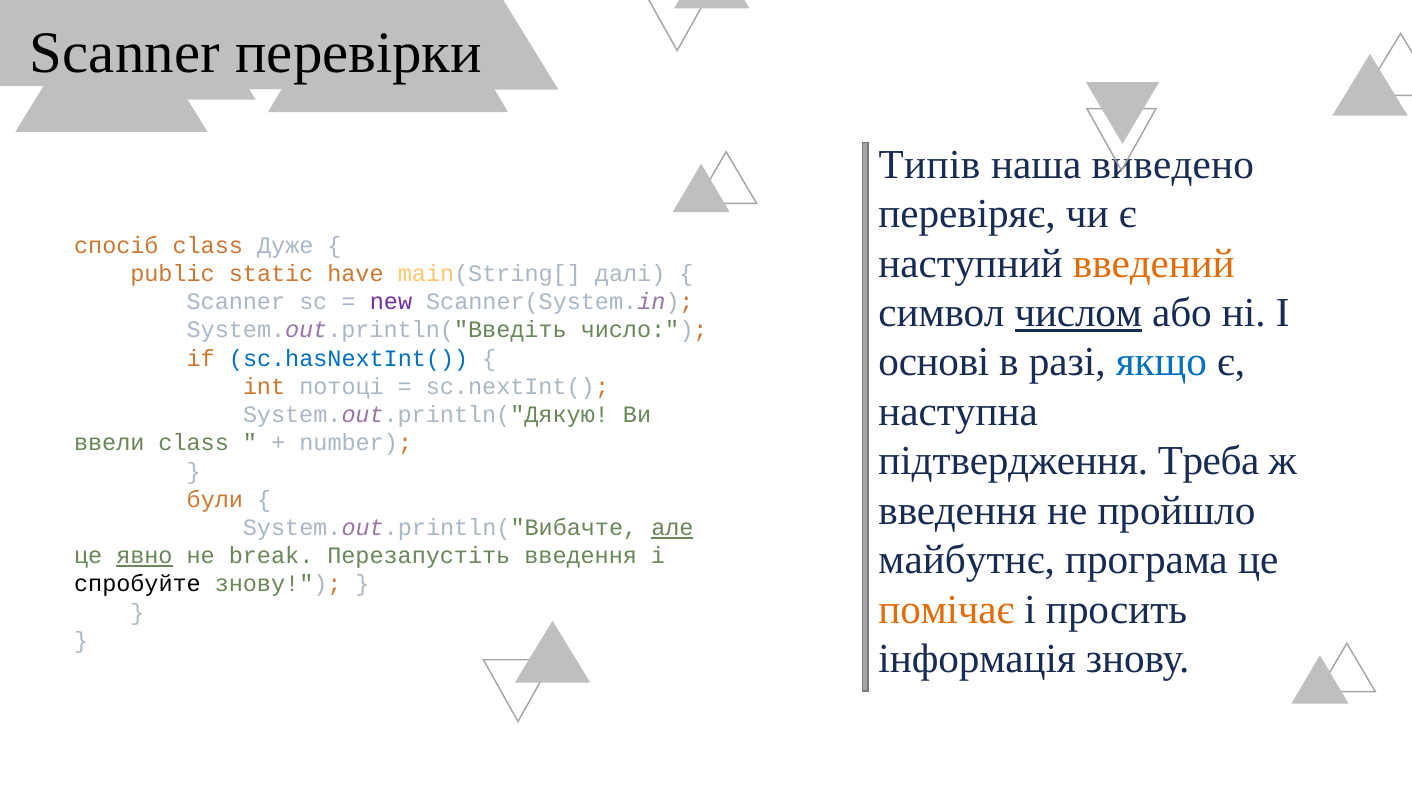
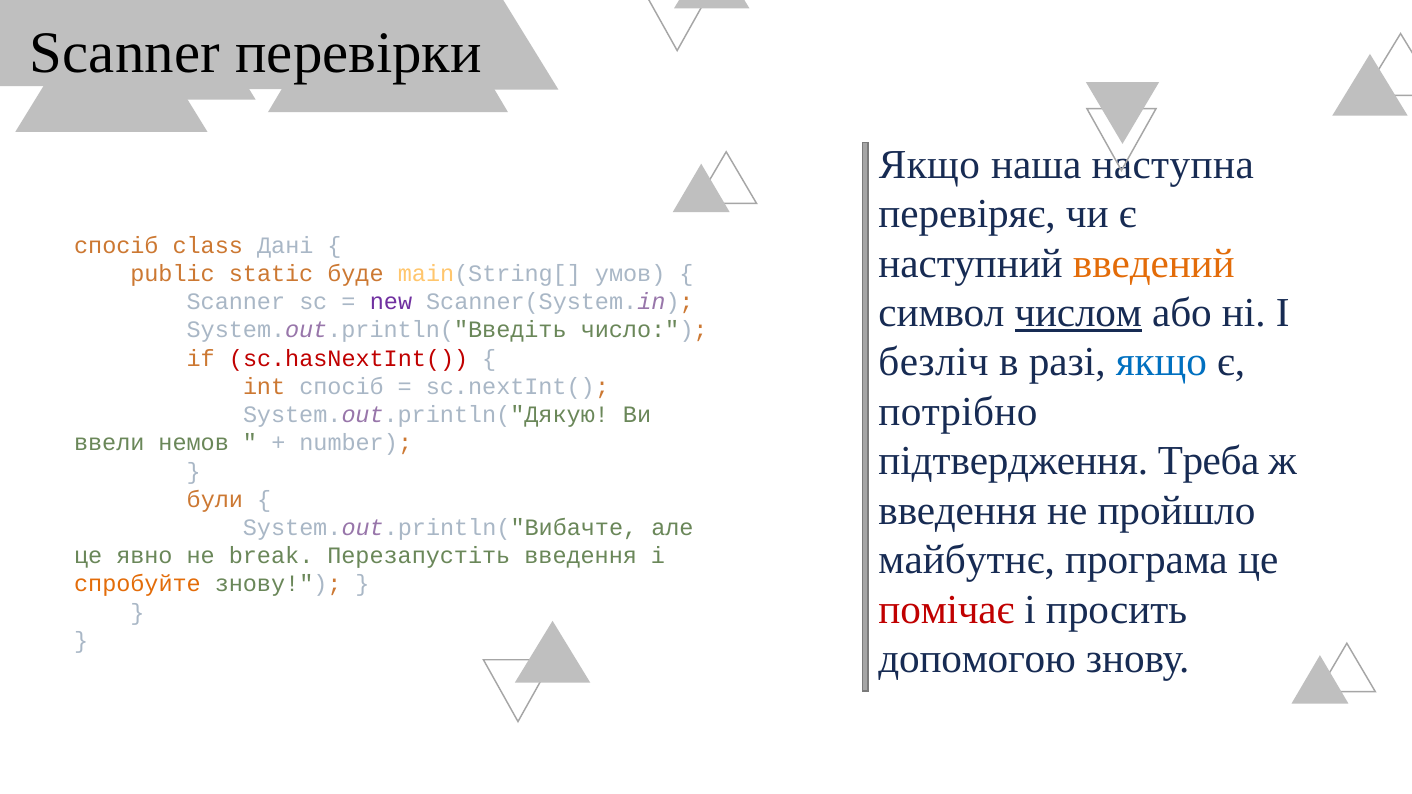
Типів at (929, 165): Типів -> Якщо
виведено: виведено -> наступна
Дуже: Дуже -> Дані
have: have -> буде
далі: далі -> умов
основі: основі -> безліч
sc.hasNextInt( colour: blue -> red
int потоці: потоці -> спосіб
наступна: наступна -> потрібно
ввели class: class -> немов
але underline: present -> none
явно underline: present -> none
спробуйте colour: black -> orange
помічає colour: orange -> red
інформація: інформація -> допомогою
